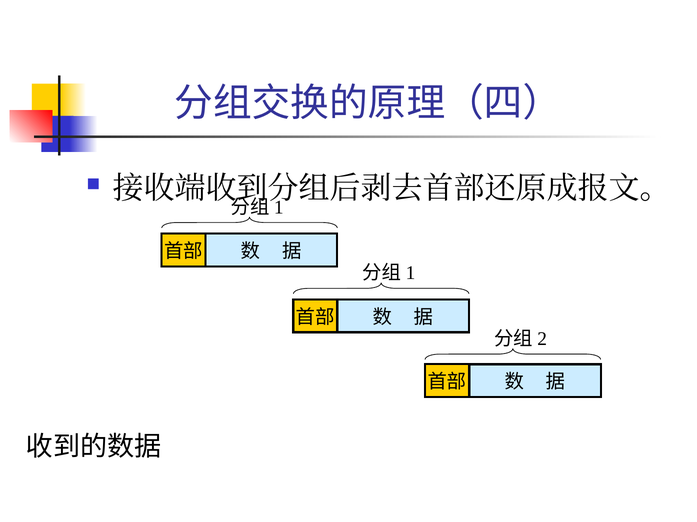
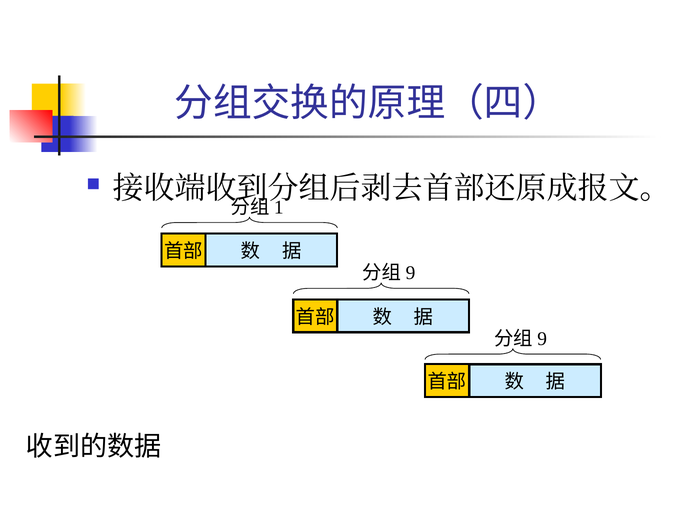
1 at (411, 273): 1 -> 9
2 at (542, 339): 2 -> 9
